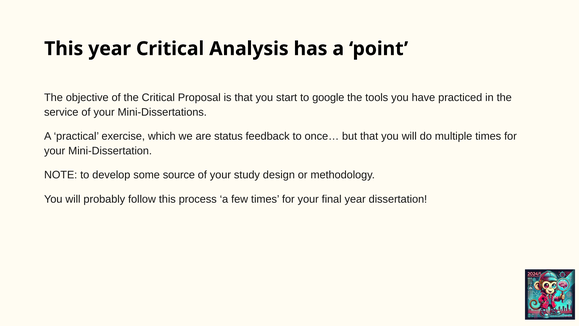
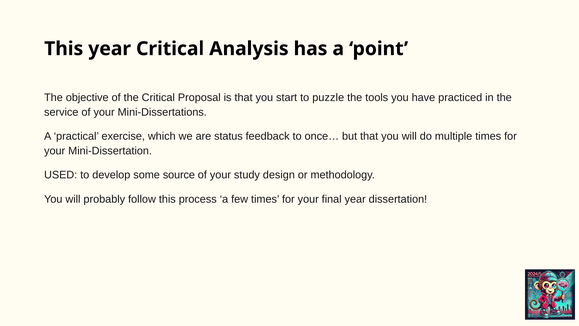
google: google -> puzzle
NOTE: NOTE -> USED
